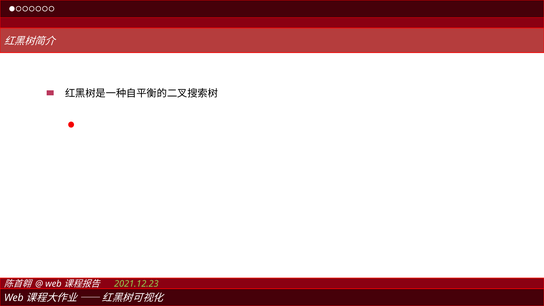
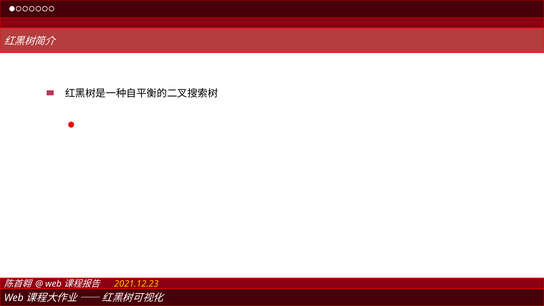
2021.12.23 colour: light green -> yellow
